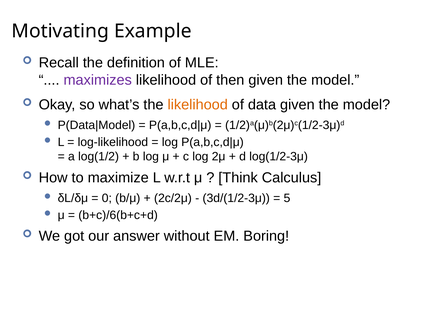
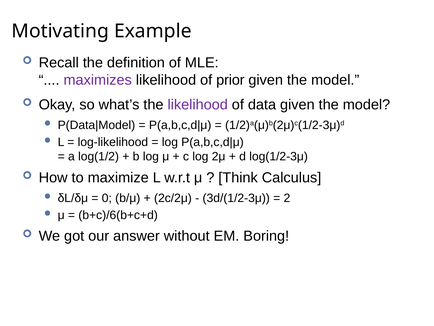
then: then -> prior
likelihood at (198, 104) colour: orange -> purple
5: 5 -> 2
